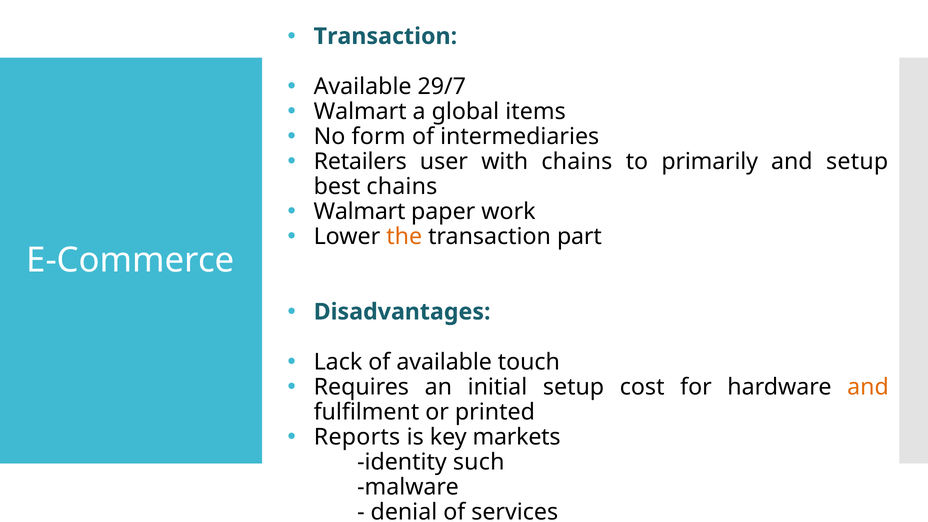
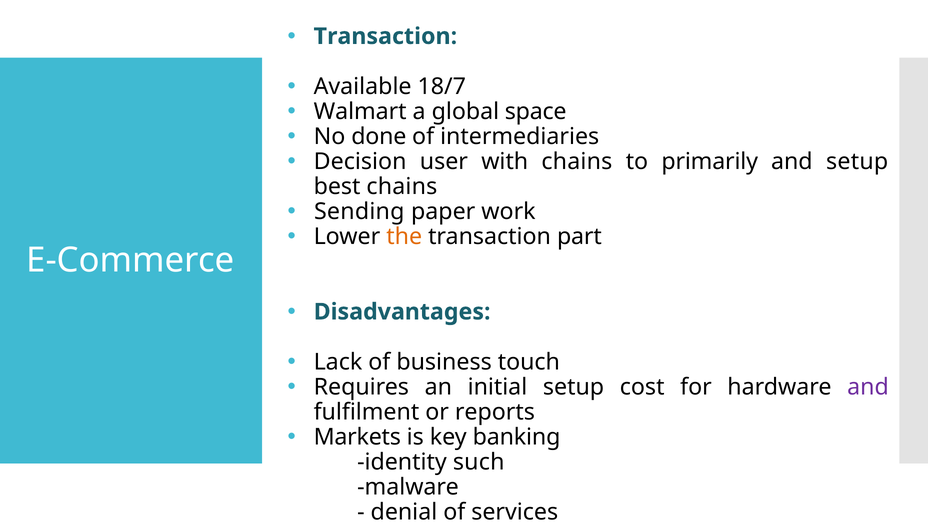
29/7: 29/7 -> 18/7
items: items -> space
form: form -> done
Retailers: Retailers -> Decision
Walmart at (359, 212): Walmart -> Sending
of available: available -> business
and at (868, 387) colour: orange -> purple
printed: printed -> reports
Reports: Reports -> Markets
markets: markets -> banking
